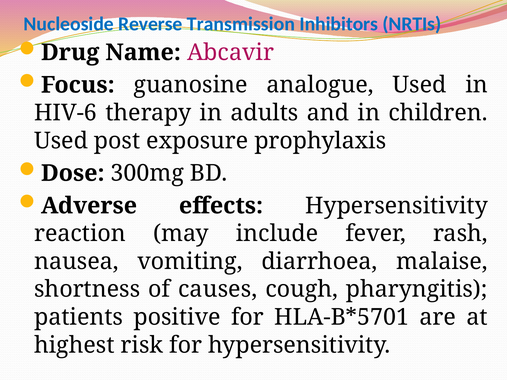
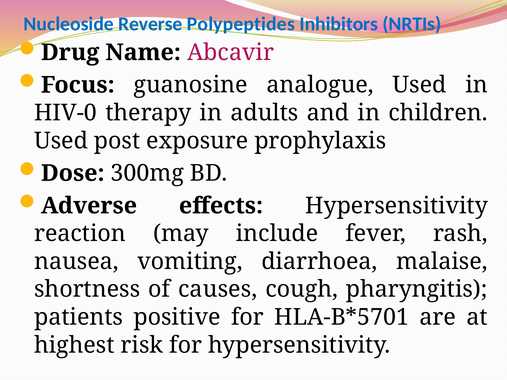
Transmission: Transmission -> Polypeptides
HIV-6: HIV-6 -> HIV-0
